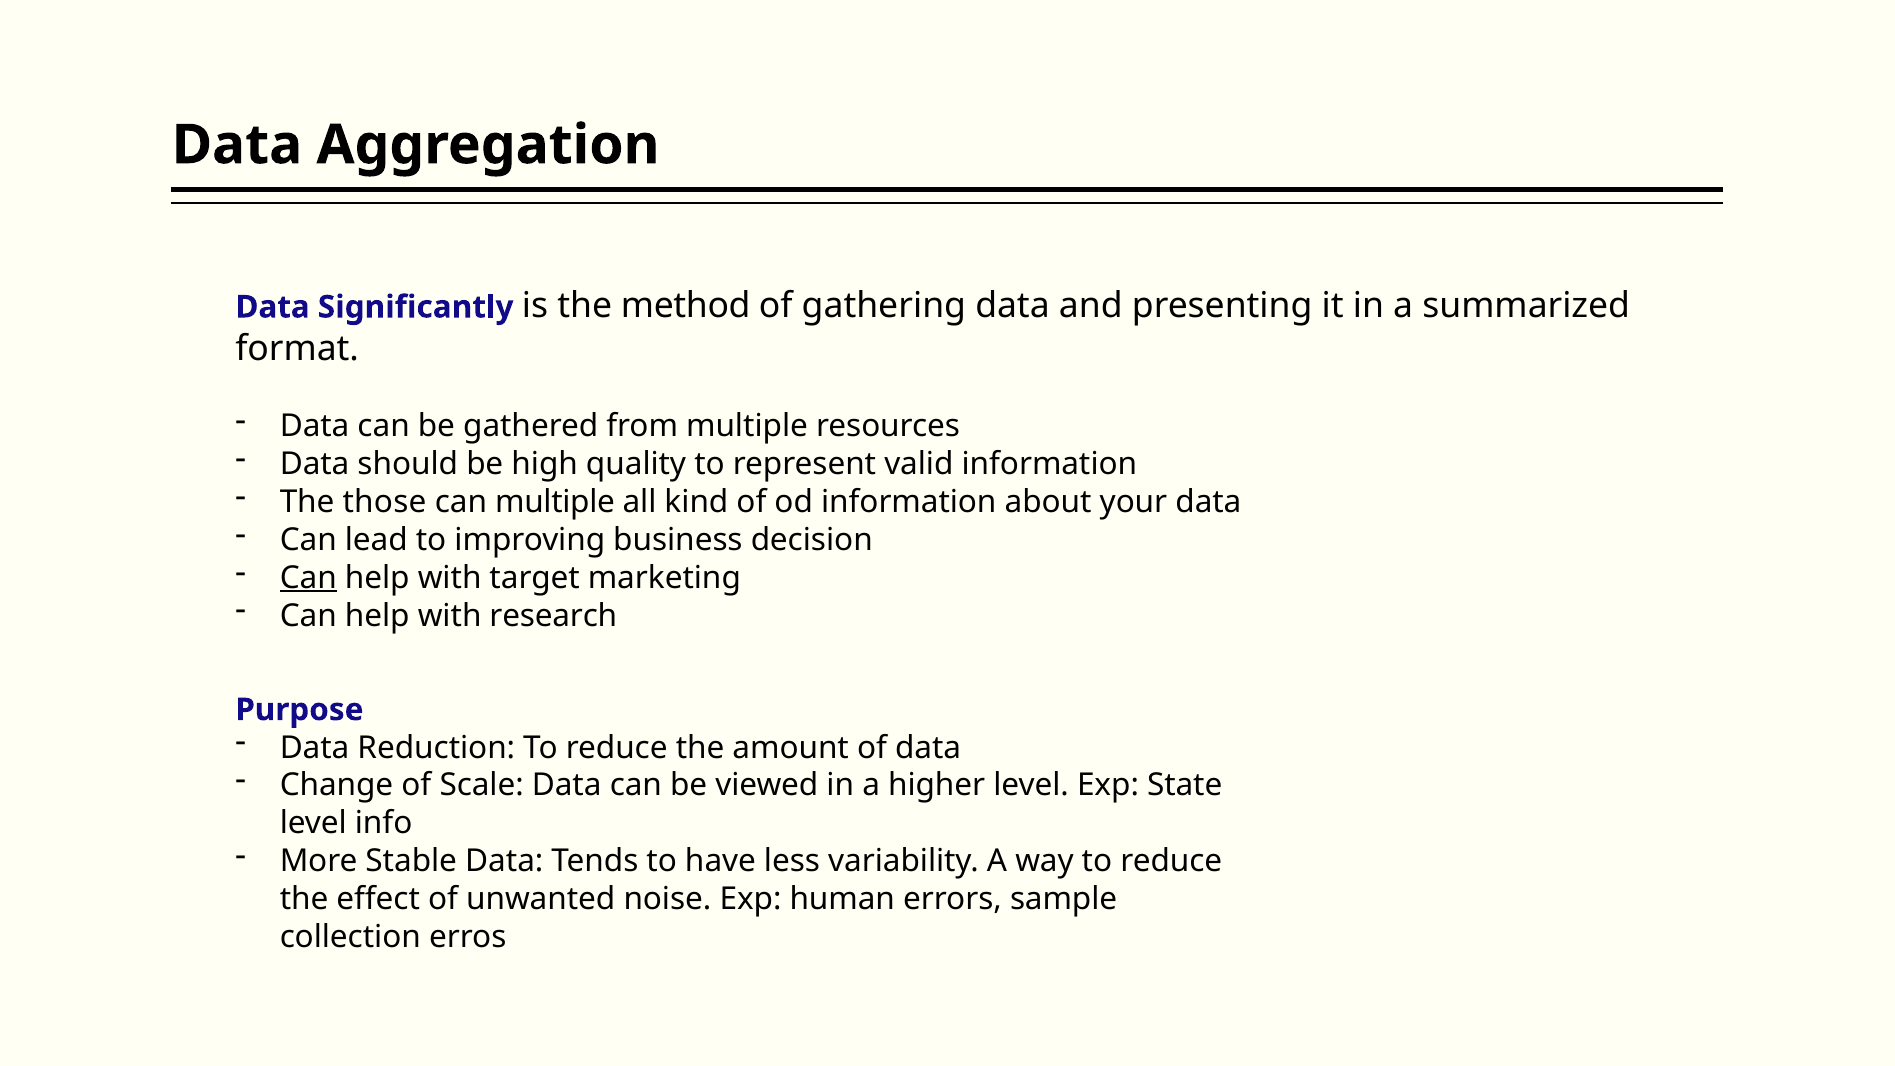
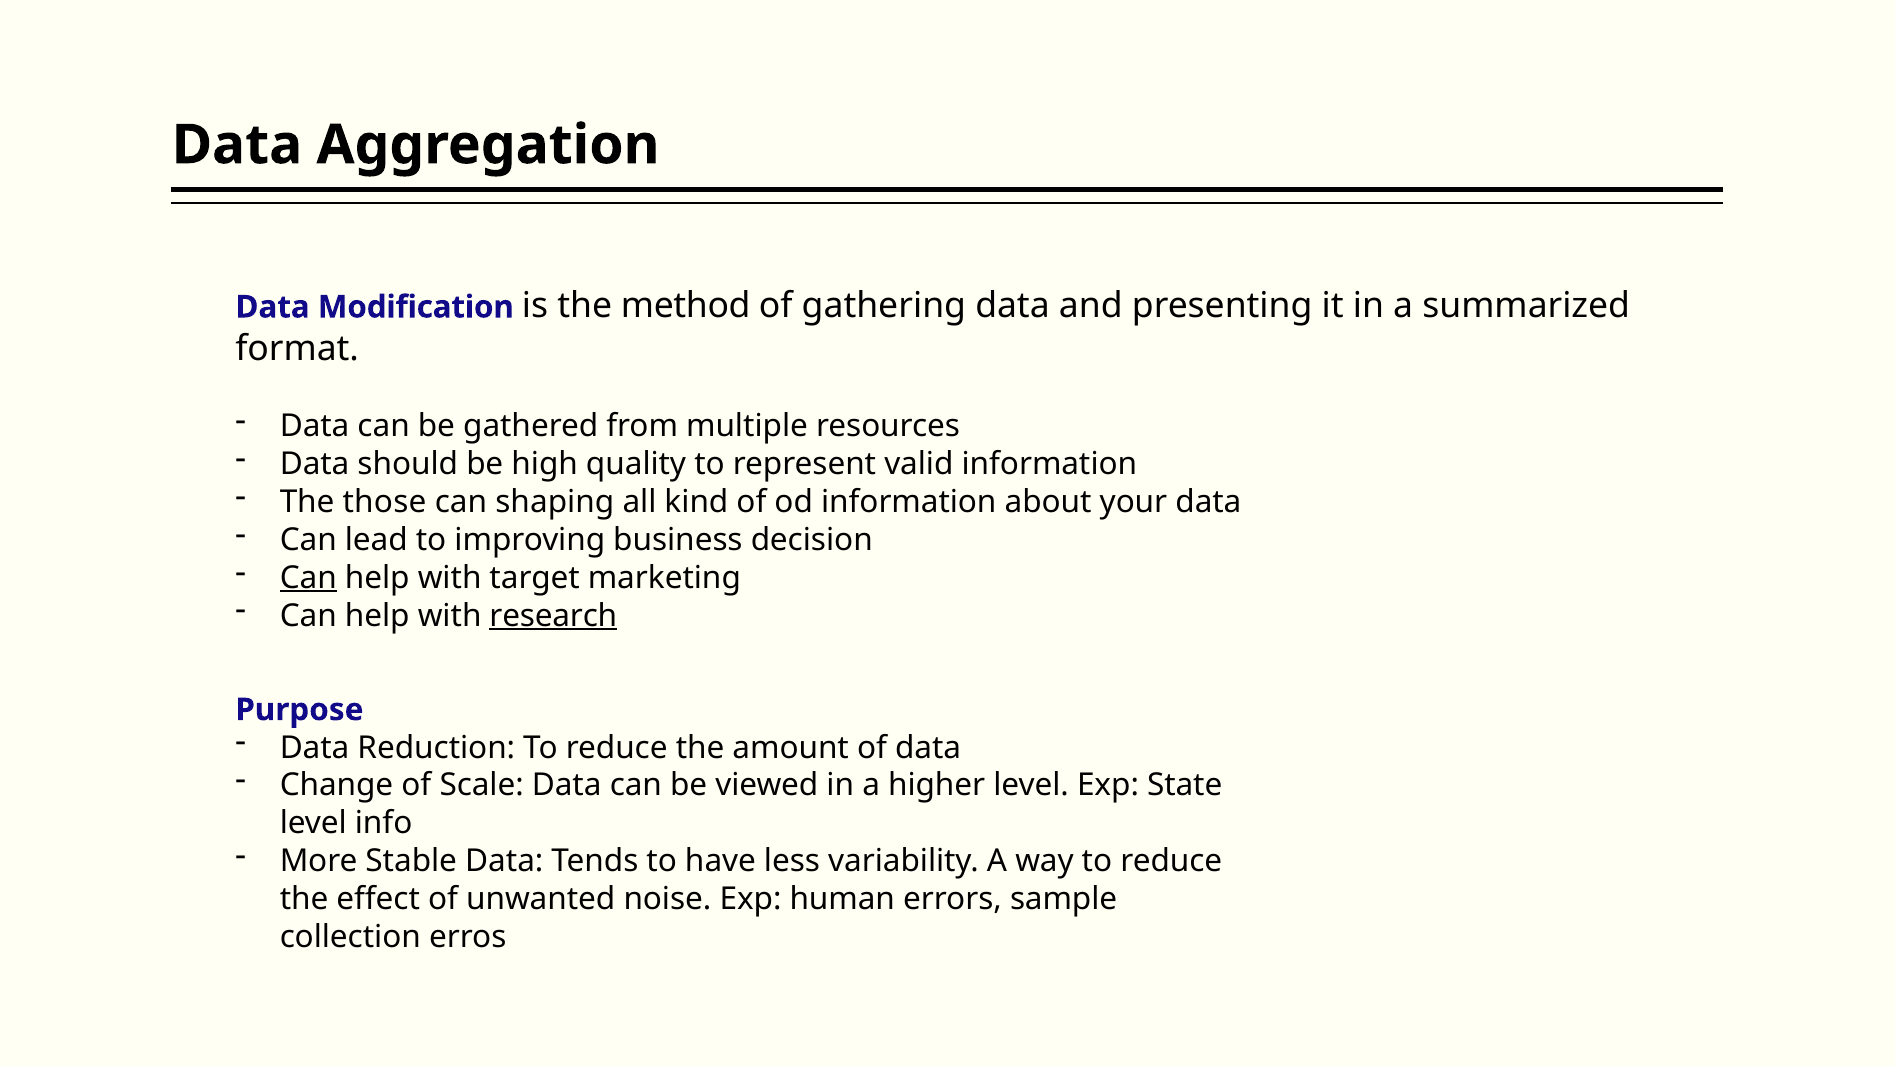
Significantly: Significantly -> Modification
can multiple: multiple -> shaping
research underline: none -> present
